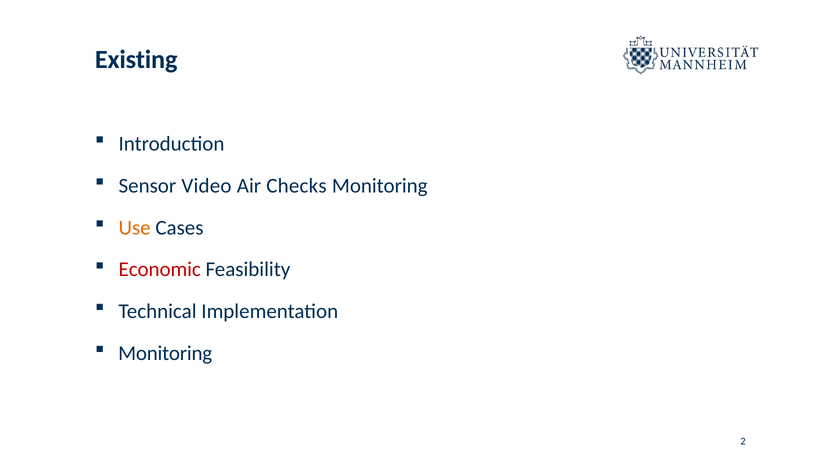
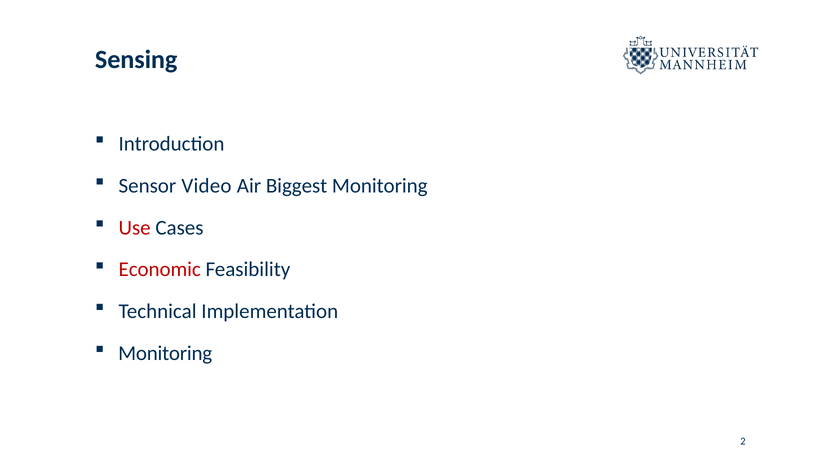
Existing: Existing -> Sensing
Checks: Checks -> Biggest
Use colour: orange -> red
